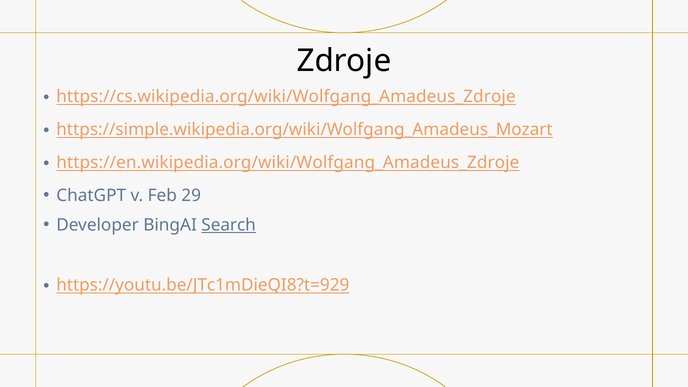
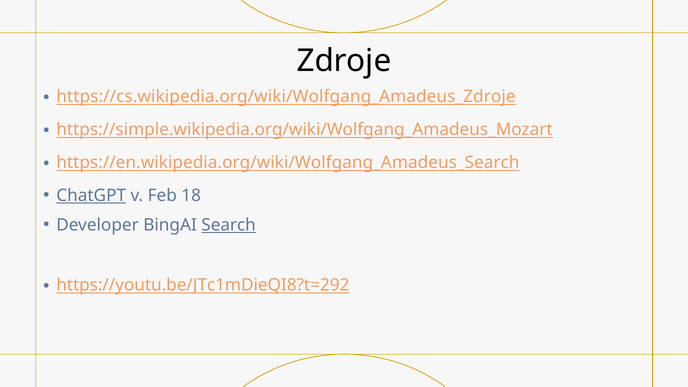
https://en.wikipedia.org/wiki/Wolfgang_Amadeus_Zdroje: https://en.wikipedia.org/wiki/Wolfgang_Amadeus_Zdroje -> https://en.wikipedia.org/wiki/Wolfgang_Amadeus_Search
ChatGPT underline: none -> present
29: 29 -> 18
https://youtu.be/JTc1mDieQI8?t=929: https://youtu.be/JTc1mDieQI8?t=929 -> https://youtu.be/JTc1mDieQI8?t=292
